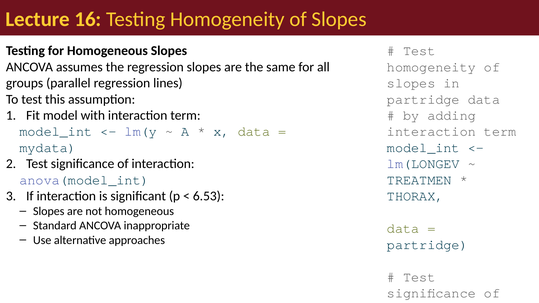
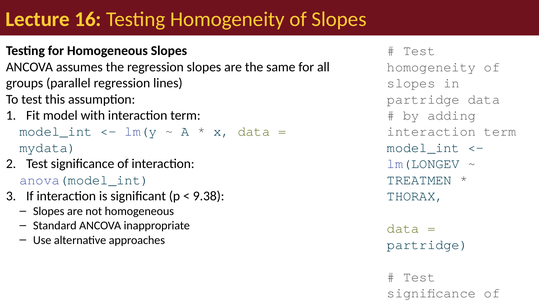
6.53: 6.53 -> 9.38
